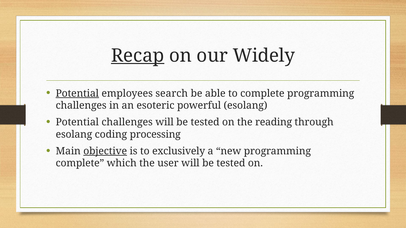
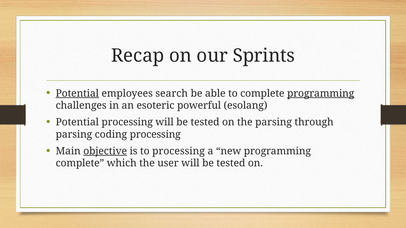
Recap underline: present -> none
Widely: Widely -> Sprints
programming at (321, 93) underline: none -> present
Potential challenges: challenges -> processing
the reading: reading -> parsing
esolang at (74, 135): esolang -> parsing
to exclusively: exclusively -> processing
